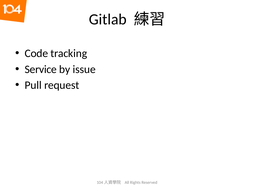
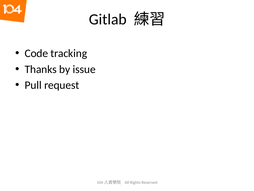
Service: Service -> Thanks
